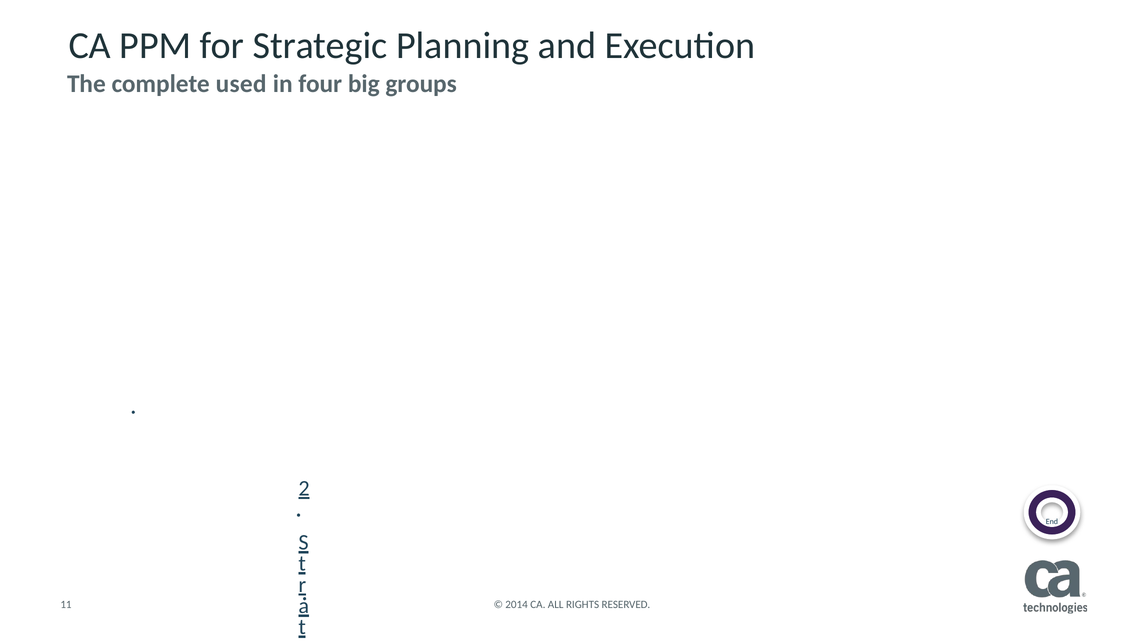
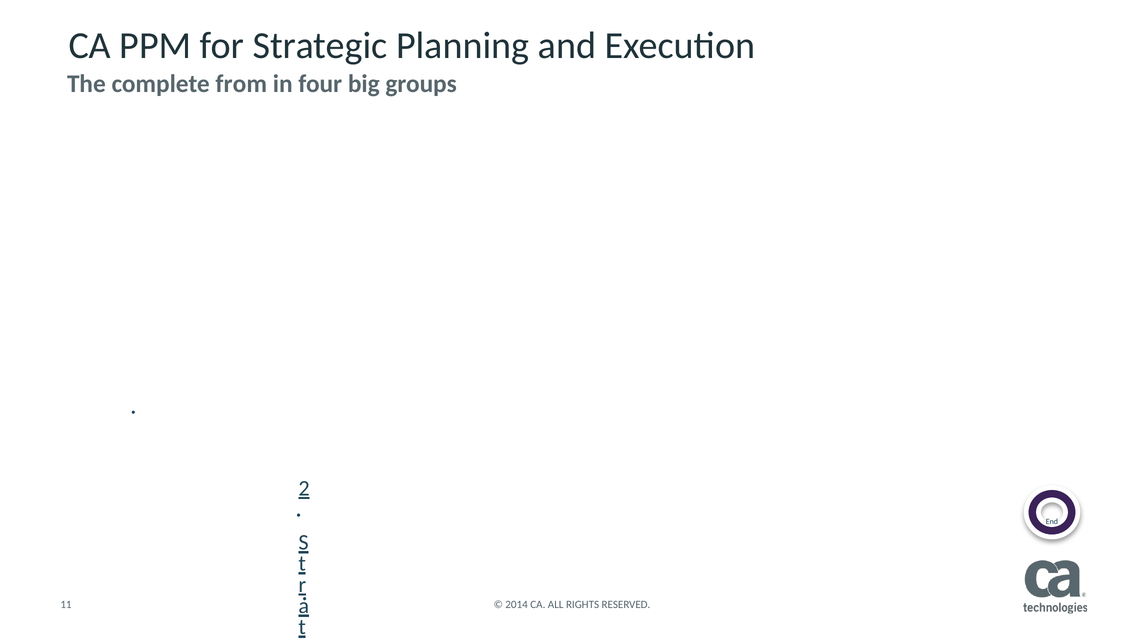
used: used -> from
